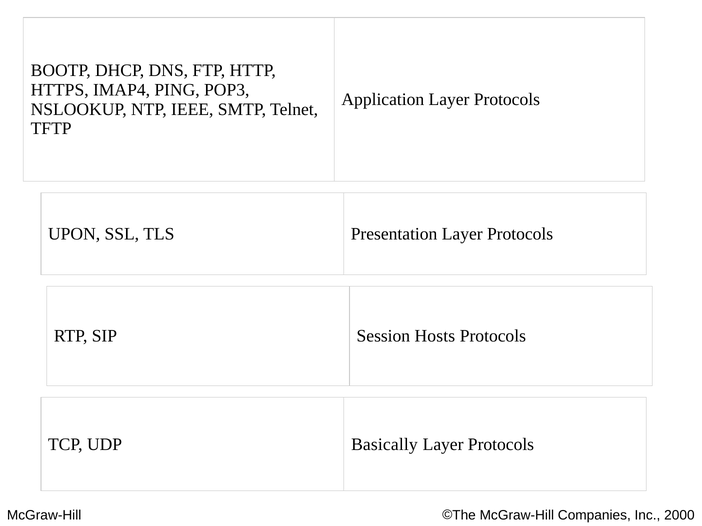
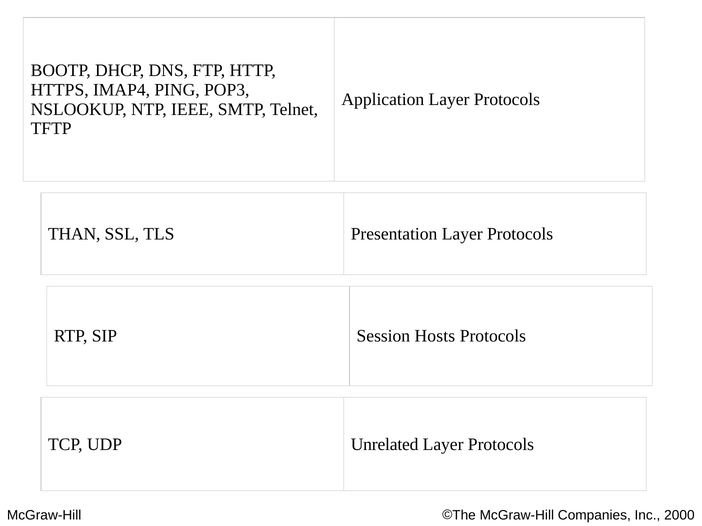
UPON: UPON -> THAN
Basically: Basically -> Unrelated
